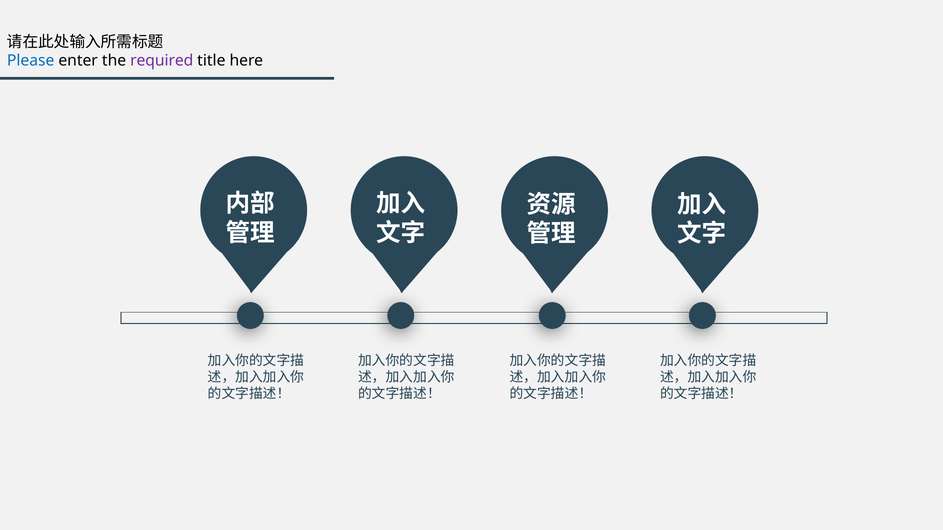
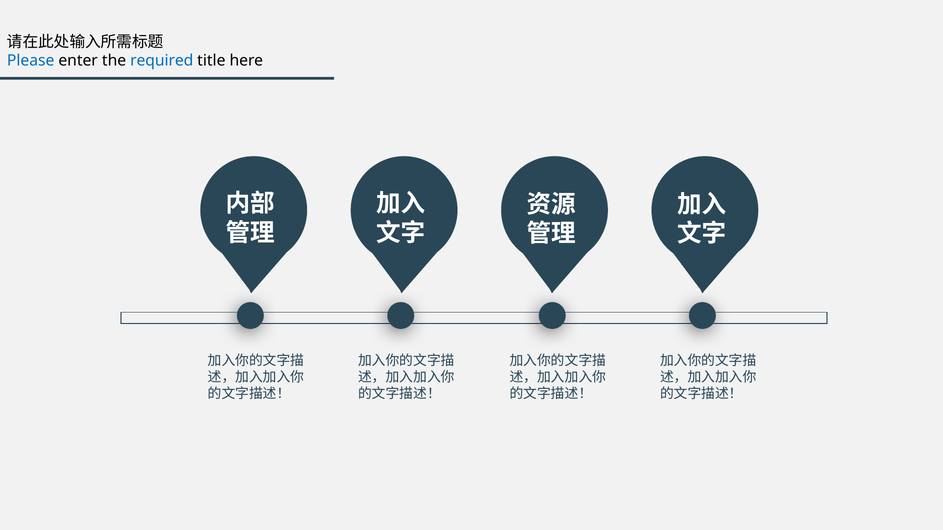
required colour: purple -> blue
